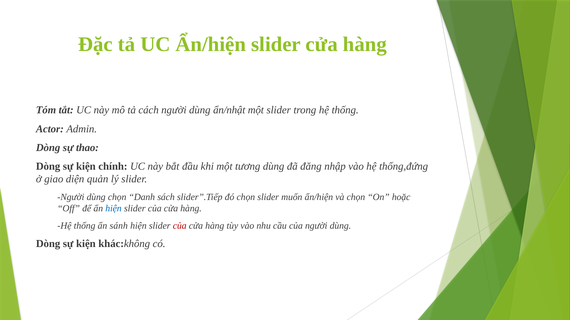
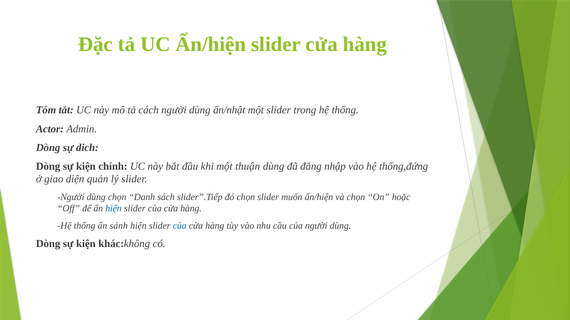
thao: thao -> dich
tương: tương -> thuận
của at (180, 226) colour: red -> blue
